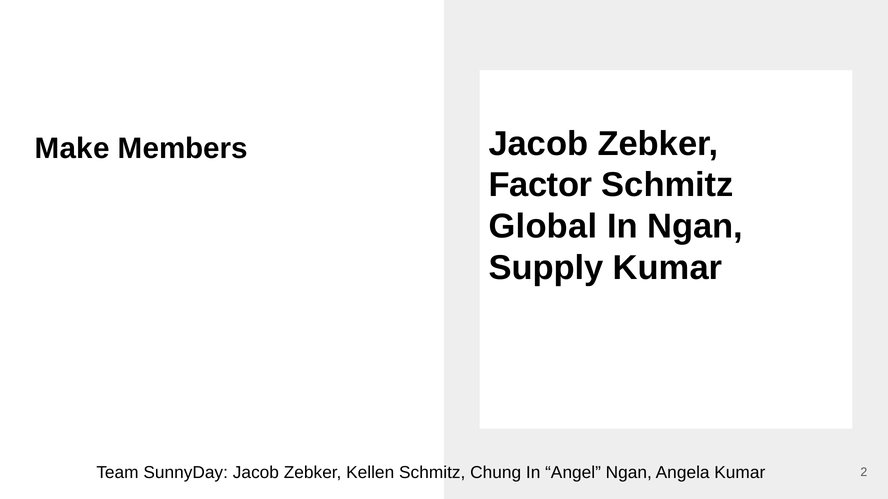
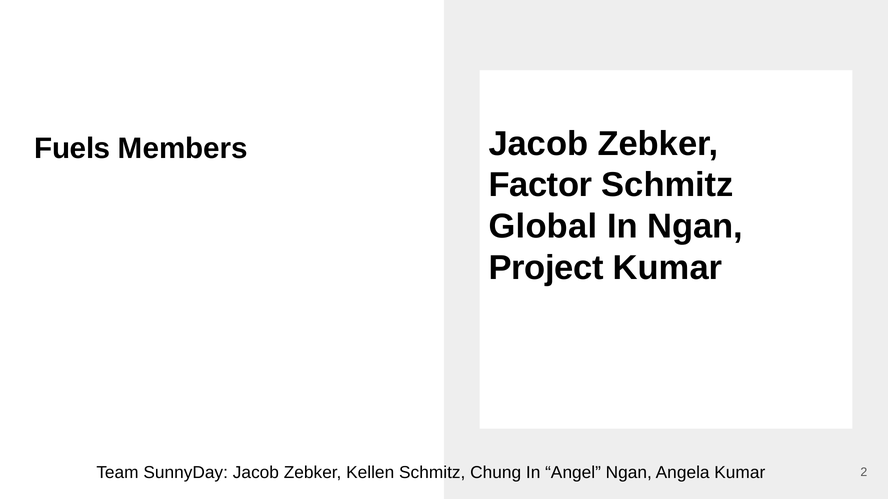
Make: Make -> Fuels
Supply: Supply -> Project
